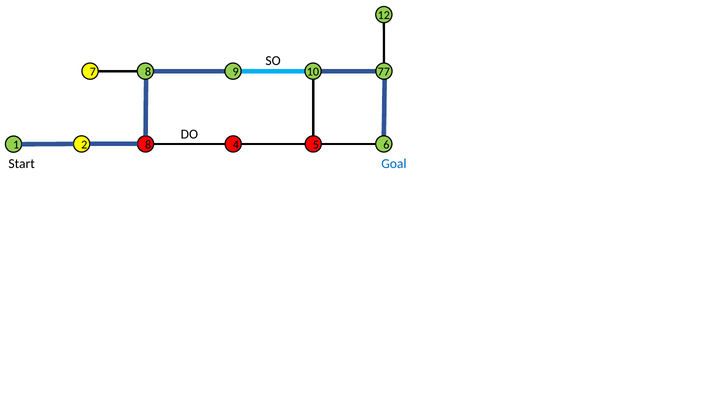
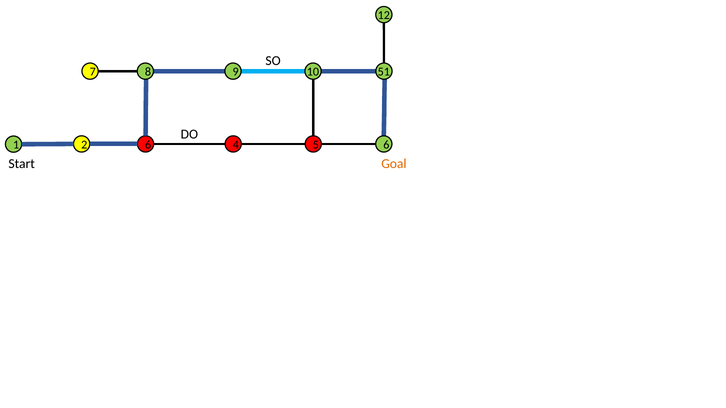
77: 77 -> 51
2 8: 8 -> 6
Goal colour: blue -> orange
